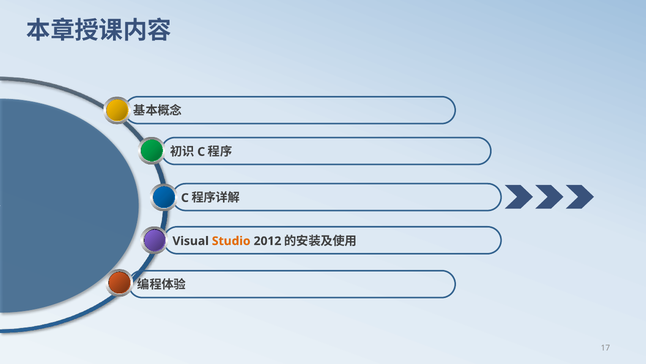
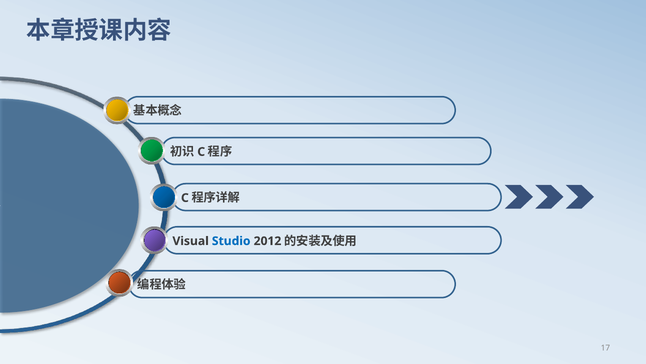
Studio colour: orange -> blue
